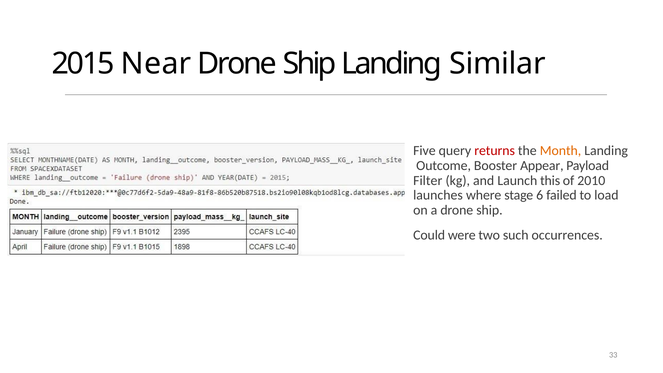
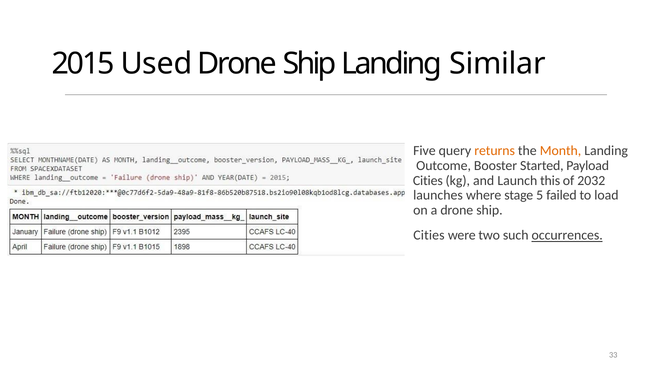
Near: Near -> Used
returns colour: red -> orange
Appear: Appear -> Started
Filter at (428, 180): Filter -> Cities
2010: 2010 -> 2032
6: 6 -> 5
Could at (429, 235): Could -> Cities
occurrences underline: none -> present
